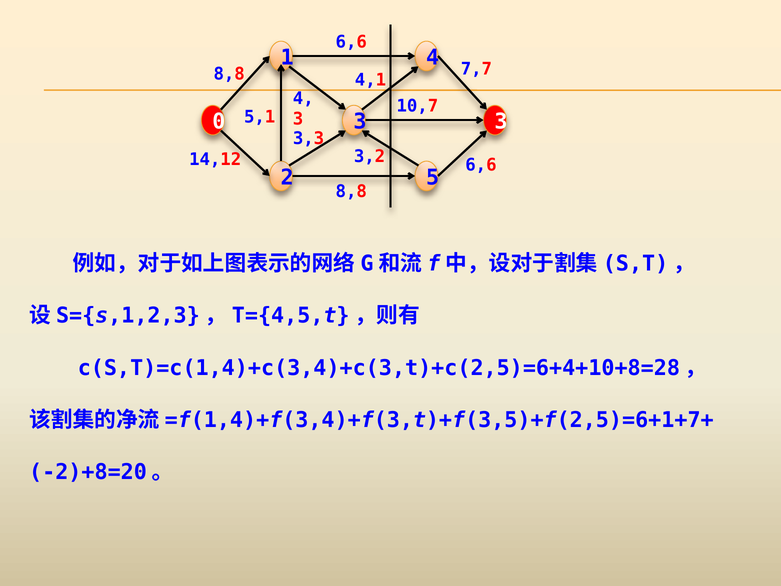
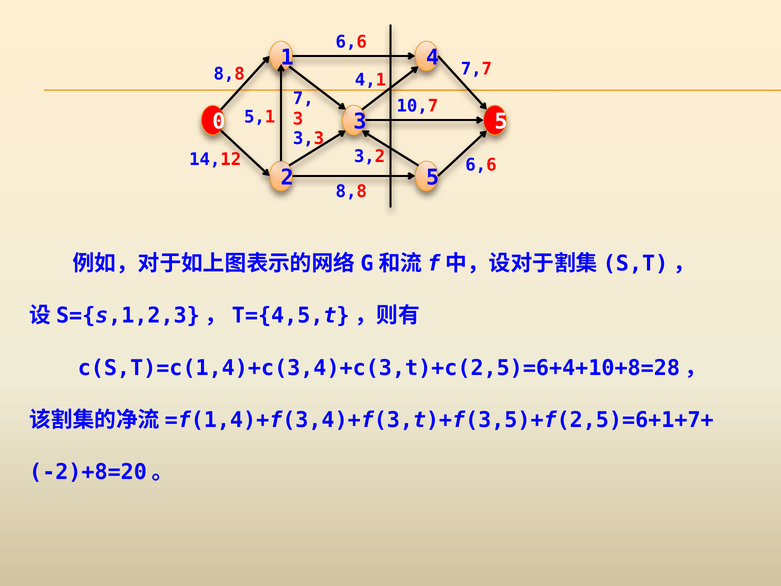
4 at (303, 98): 4 -> 7
3 at (501, 122): 3 -> 5
